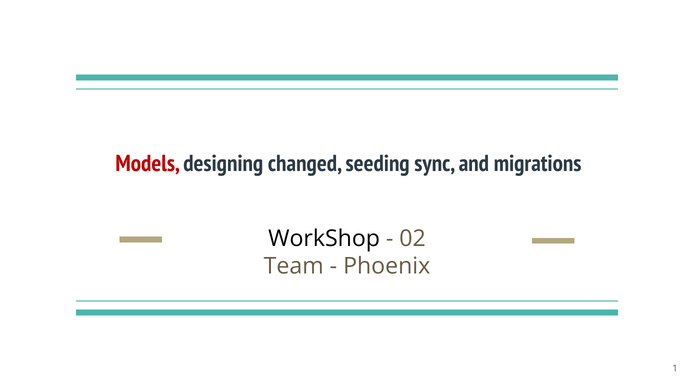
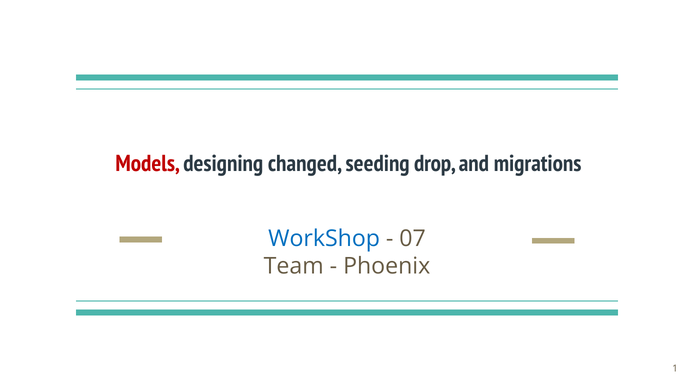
sync: sync -> drop
WorkShop colour: black -> blue
02: 02 -> 07
